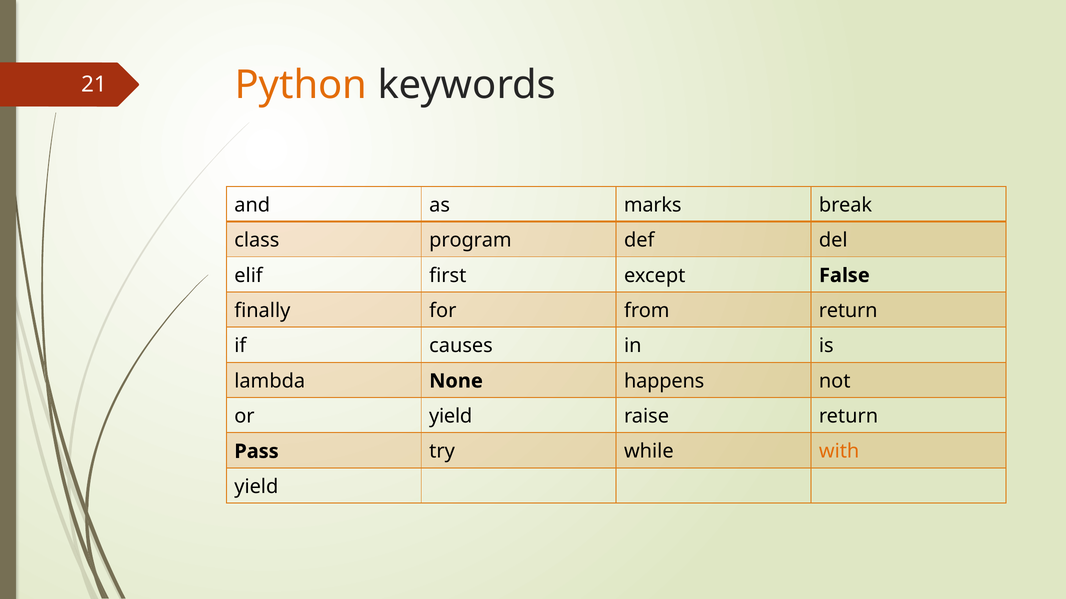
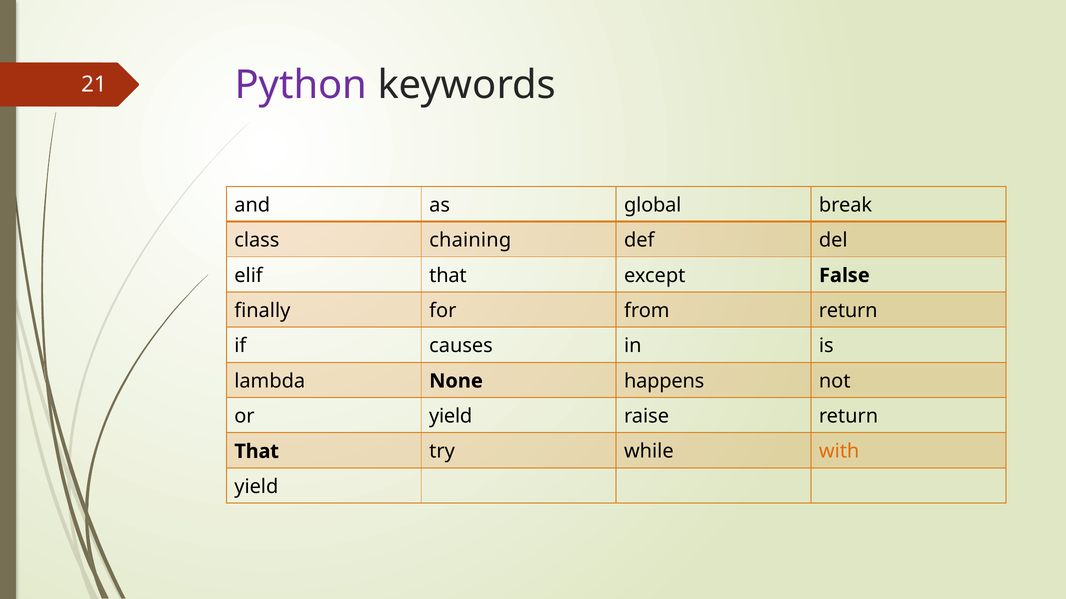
Python colour: orange -> purple
marks: marks -> global
program: program -> chaining
elif first: first -> that
Pass at (257, 452): Pass -> That
